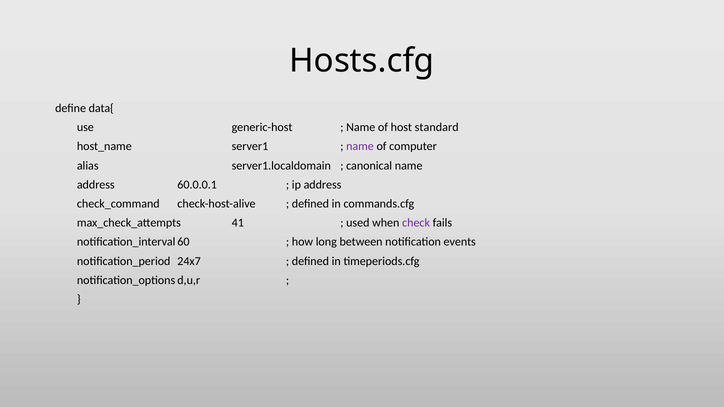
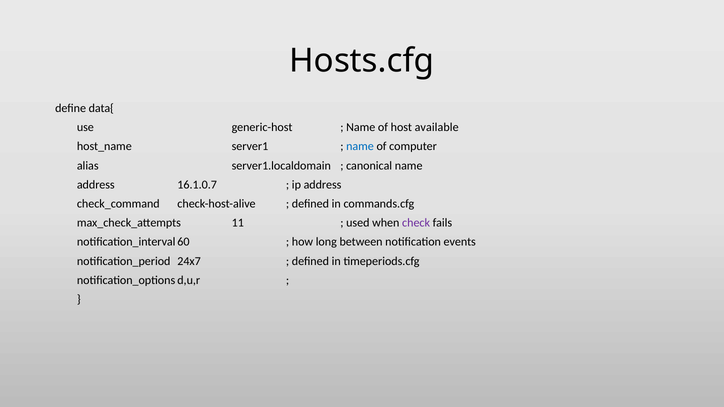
standard: standard -> available
name at (360, 147) colour: purple -> blue
60.0.0.1: 60.0.0.1 -> 16.1.0.7
41: 41 -> 11
